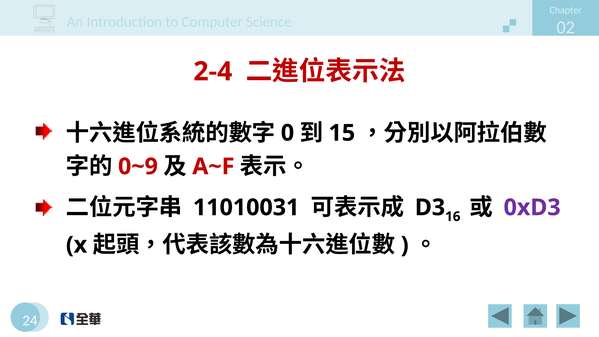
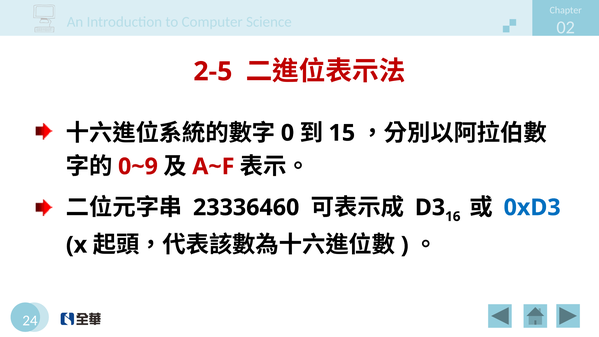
2-4: 2-4 -> 2-5
11010031: 11010031 -> 23336460
0xD3 colour: purple -> blue
